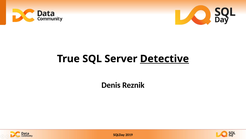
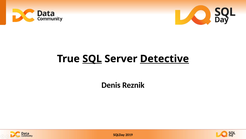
SQL underline: none -> present
